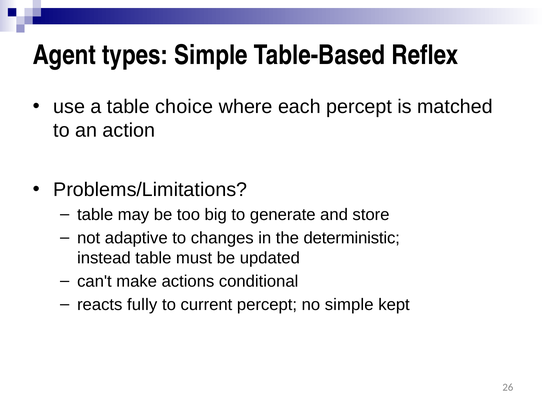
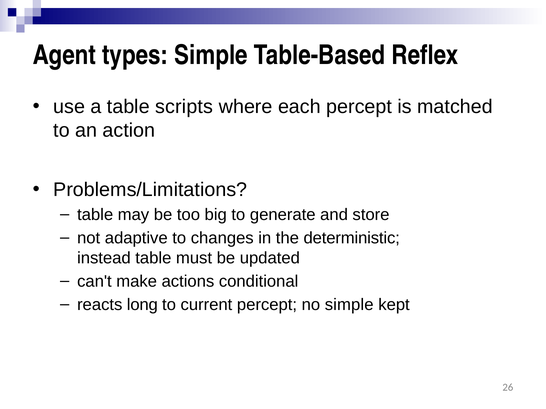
choice: choice -> scripts
fully: fully -> long
